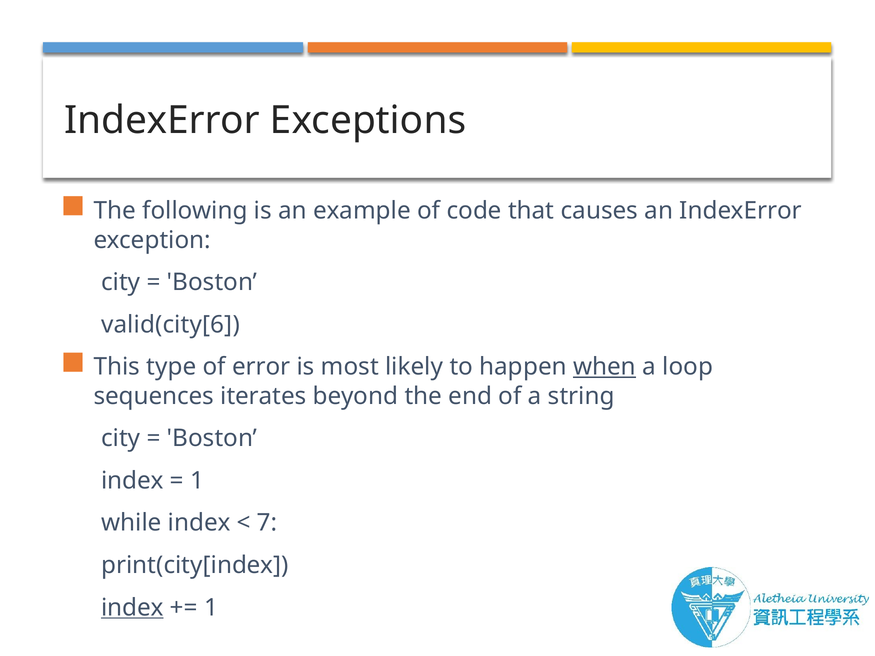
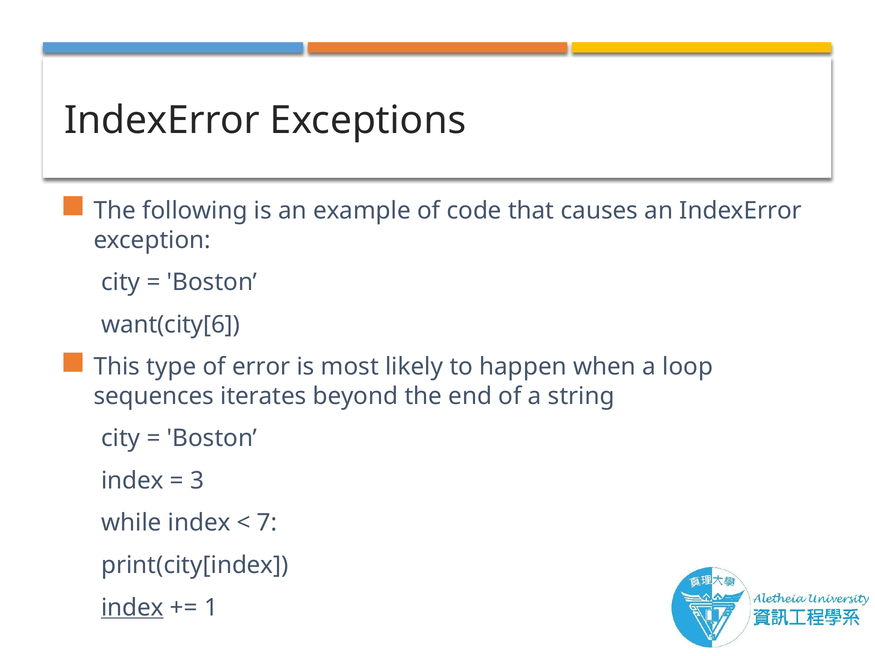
valid(city[6: valid(city[6 -> want(city[6
when underline: present -> none
1 at (197, 481): 1 -> 3
